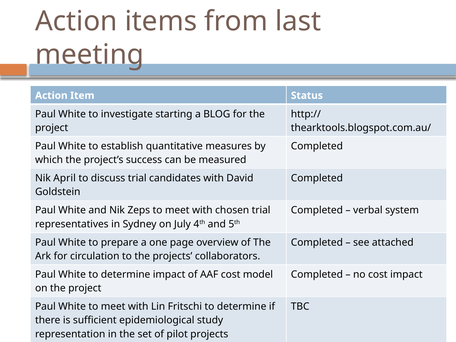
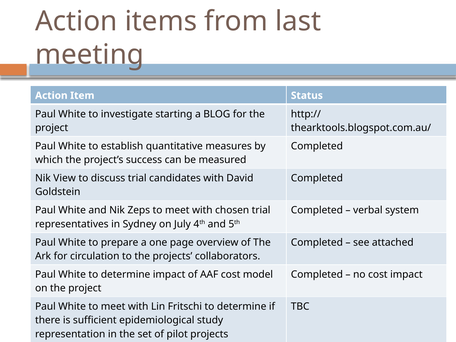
April: April -> View
